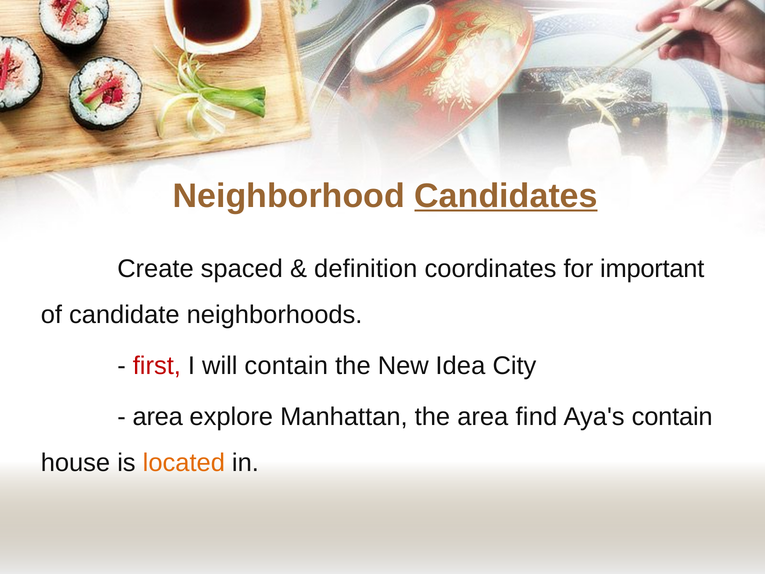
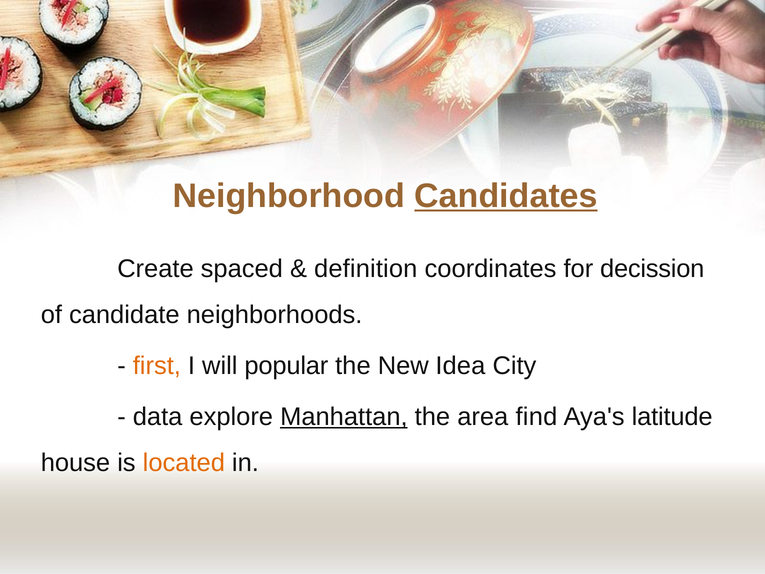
important: important -> decission
first colour: red -> orange
will contain: contain -> popular
area at (158, 417): area -> data
Manhattan underline: none -> present
Aya's contain: contain -> latitude
